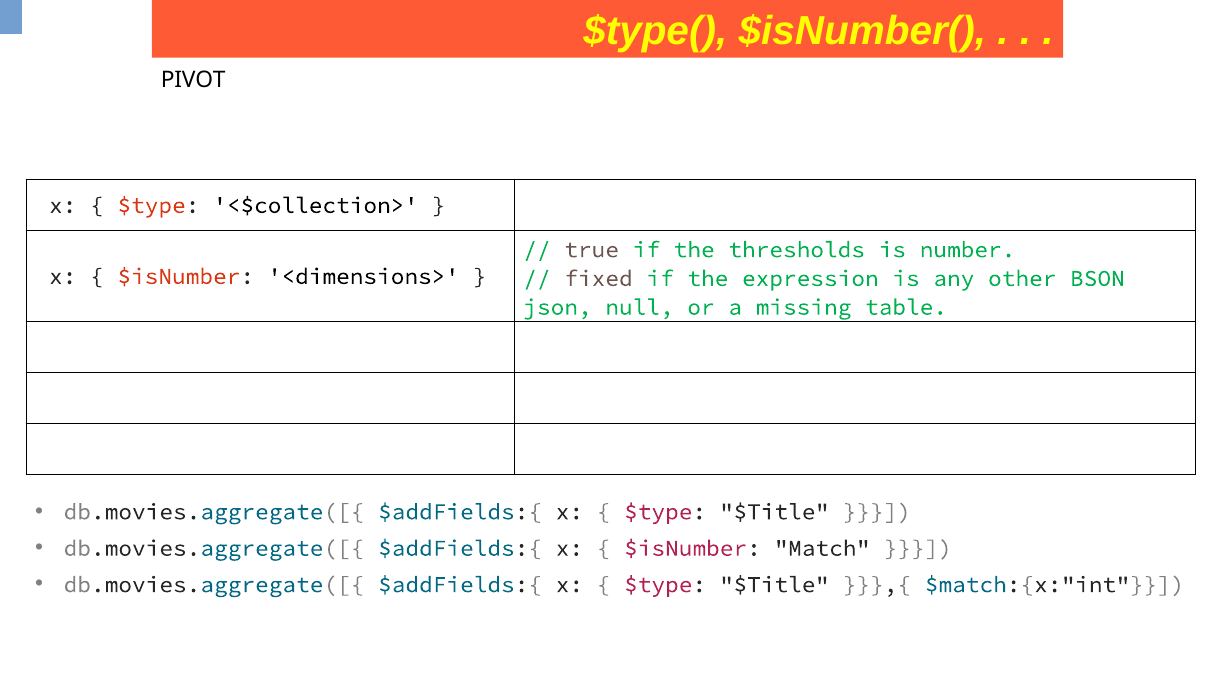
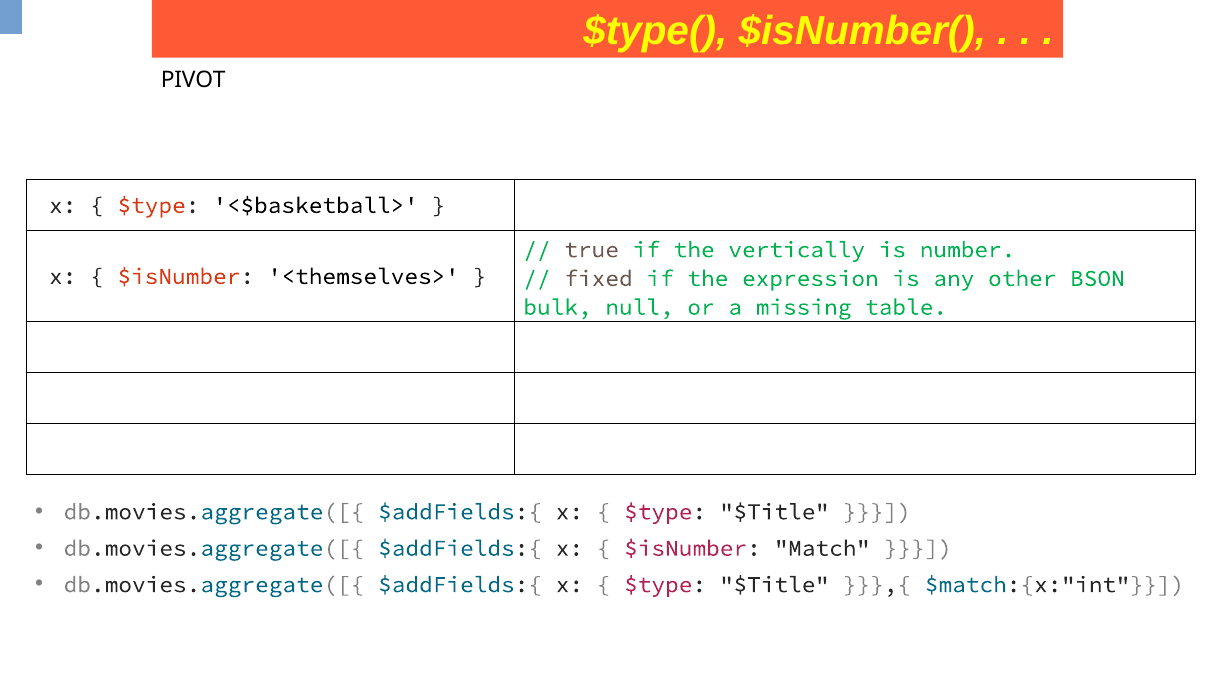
<$collection>: <$collection> -> <$basketball>
thresholds: thresholds -> vertically
<dimensions>: <dimensions> -> <themselves>
json: json -> bulk
